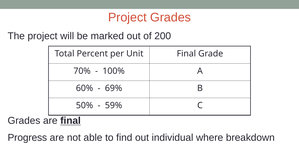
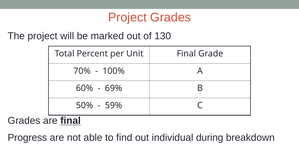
200: 200 -> 130
where: where -> during
